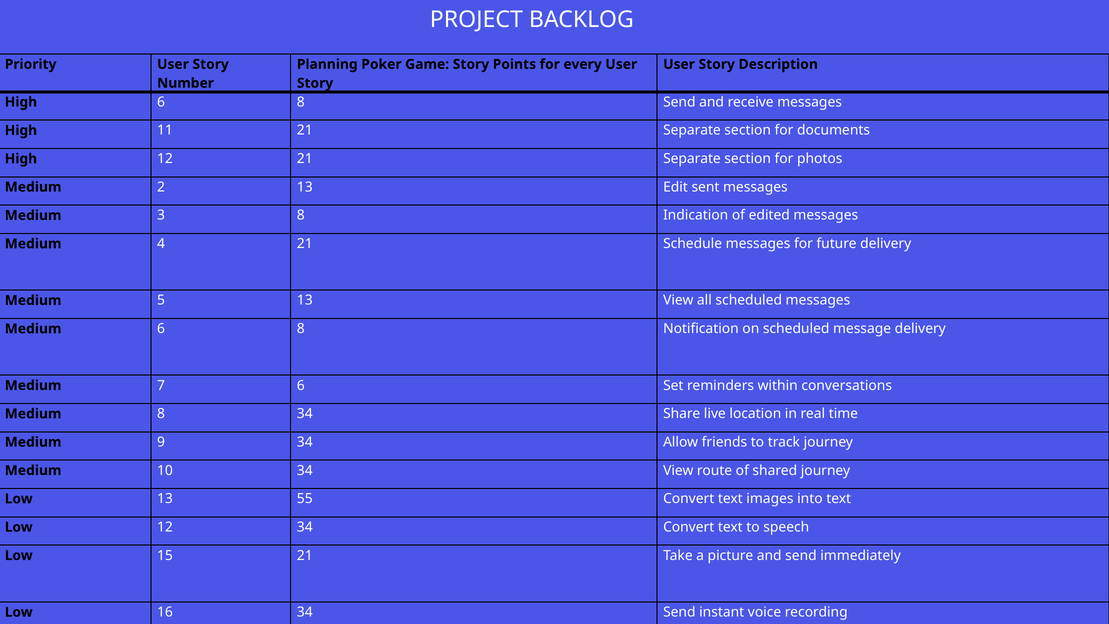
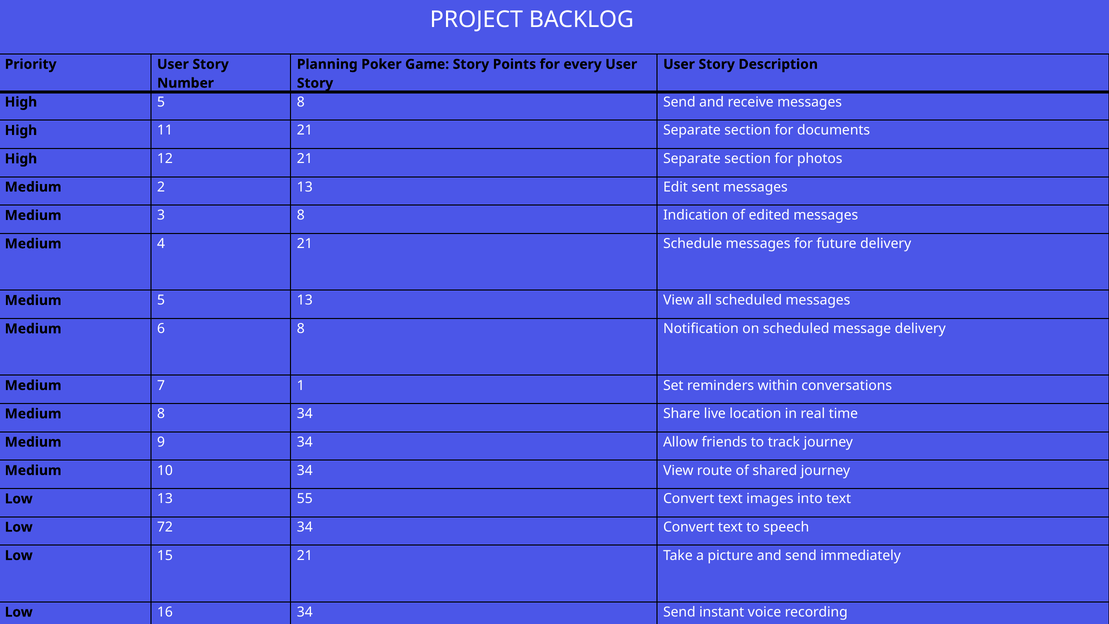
High 6: 6 -> 5
7 6: 6 -> 1
Low 12: 12 -> 72
